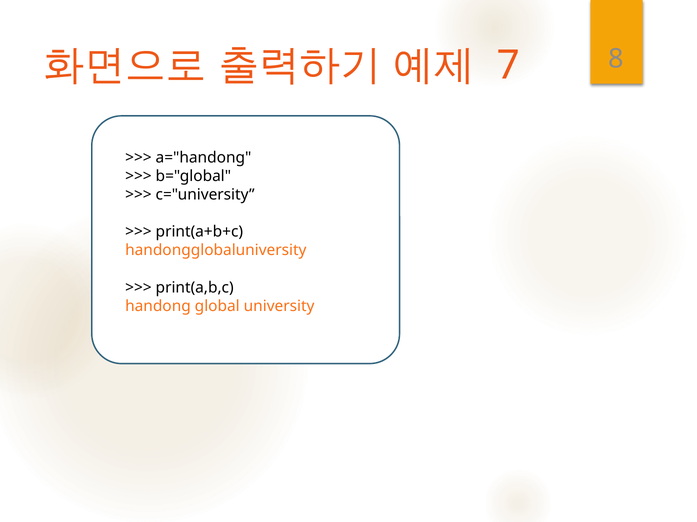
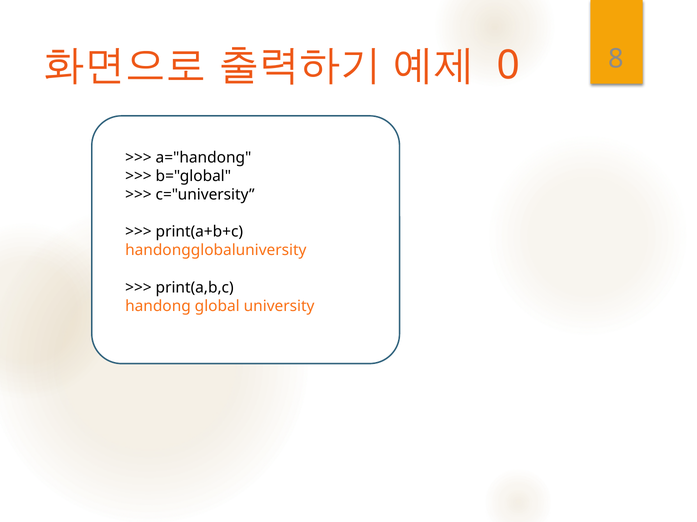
7: 7 -> 0
